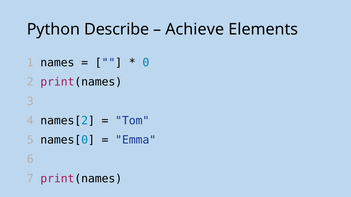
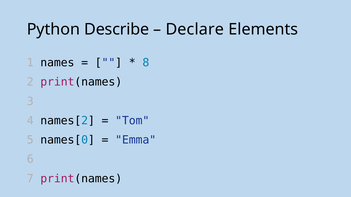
Achieve: Achieve -> Declare
0: 0 -> 8
